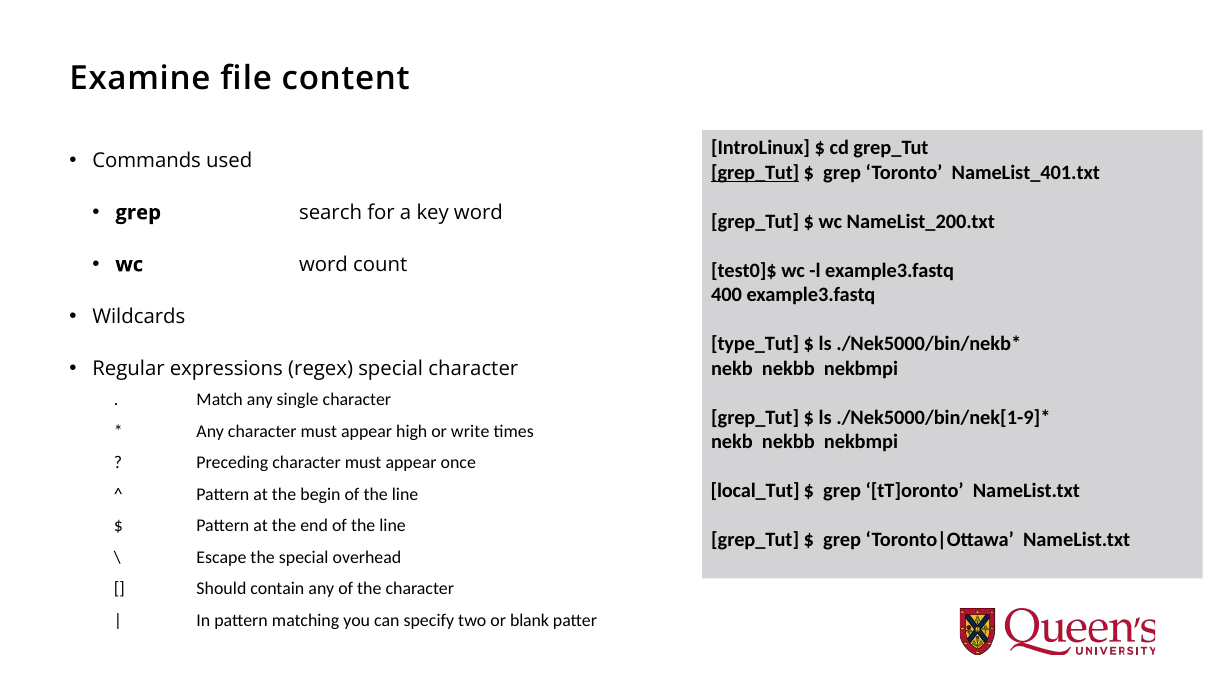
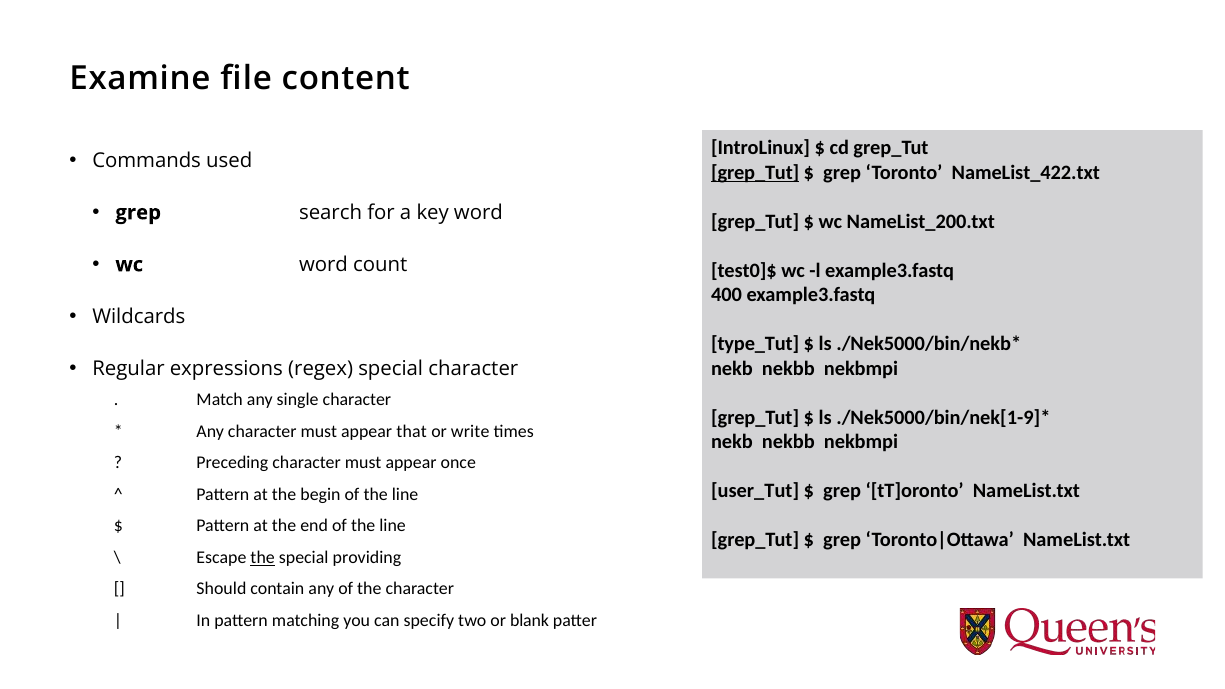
NameList_401.txt: NameList_401.txt -> NameList_422.txt
high: high -> that
local_Tut: local_Tut -> user_Tut
the at (263, 558) underline: none -> present
overhead: overhead -> providing
